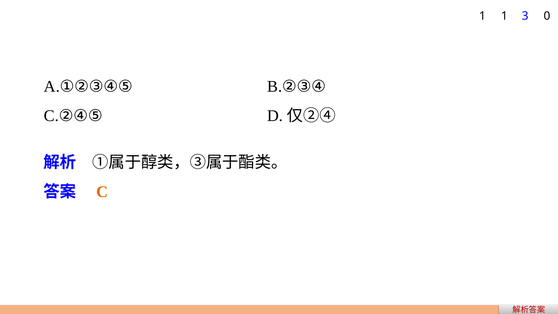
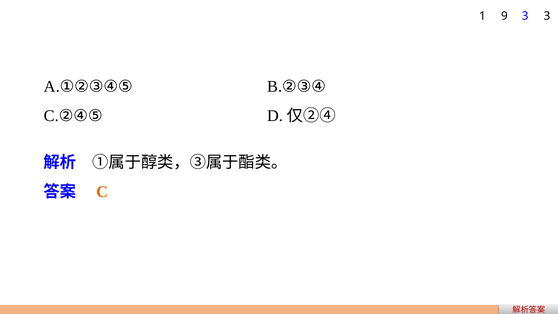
1 1: 1 -> 9
3 0: 0 -> 3
